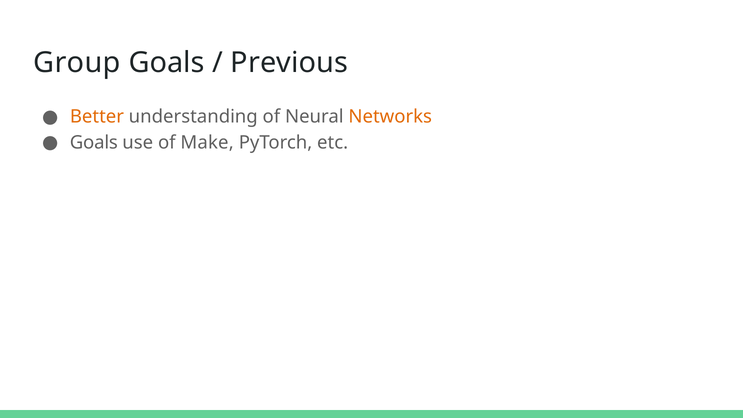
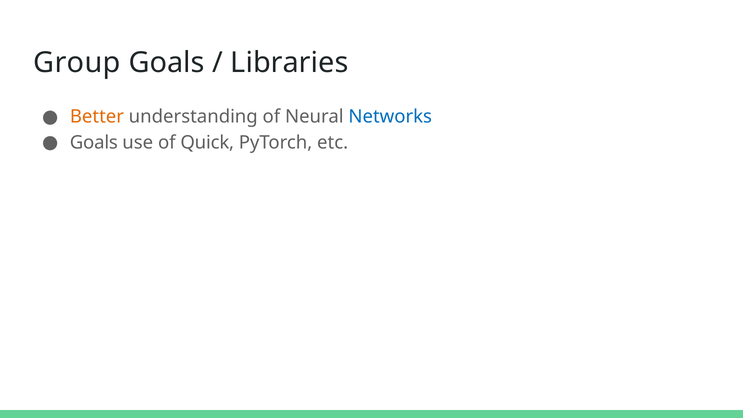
Previous: Previous -> Libraries
Networks colour: orange -> blue
Make: Make -> Quick
